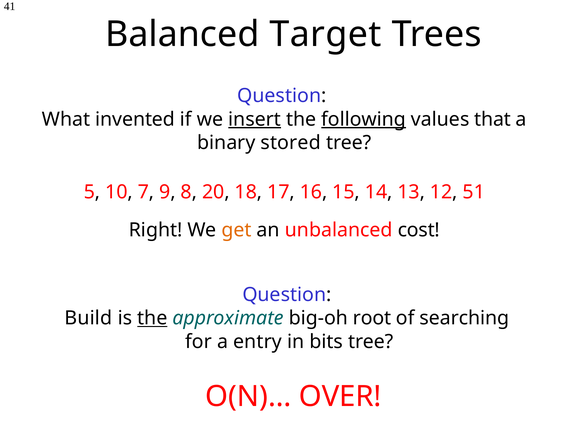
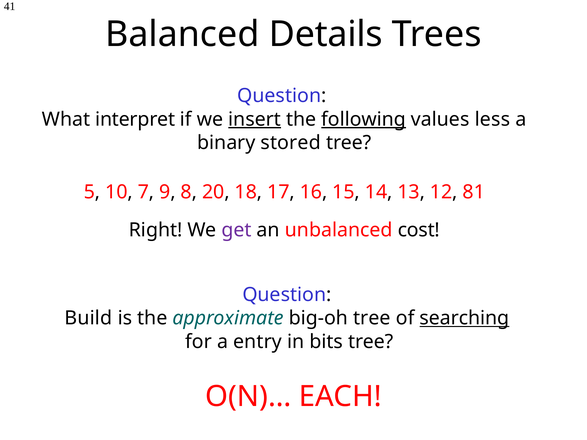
Target: Target -> Details
invented: invented -> interpret
that: that -> less
51: 51 -> 81
get colour: orange -> purple
the at (152, 318) underline: present -> none
big-oh root: root -> tree
searching underline: none -> present
OVER: OVER -> EACH
